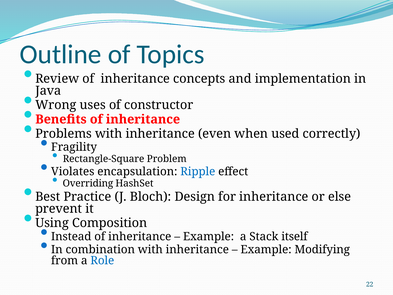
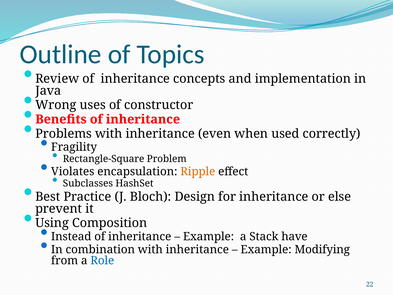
Ripple colour: blue -> orange
Overriding: Overriding -> Subclasses
itself: itself -> have
